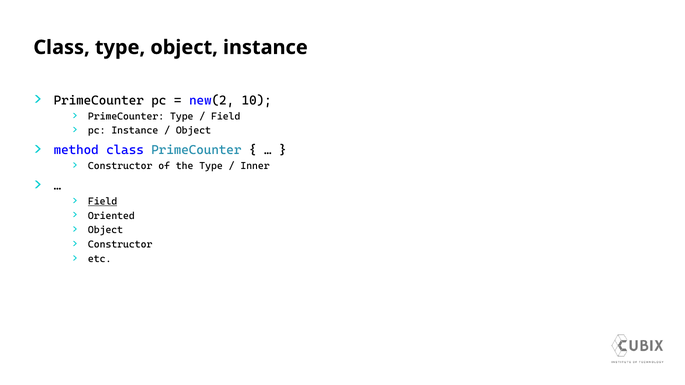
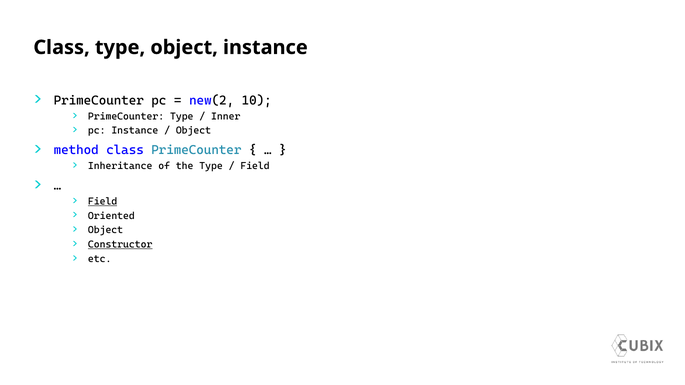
Field at (226, 116): Field -> Inner
Constructor at (120, 166): Constructor -> Inheritance
Inner at (255, 166): Inner -> Field
Constructor at (120, 245) underline: none -> present
